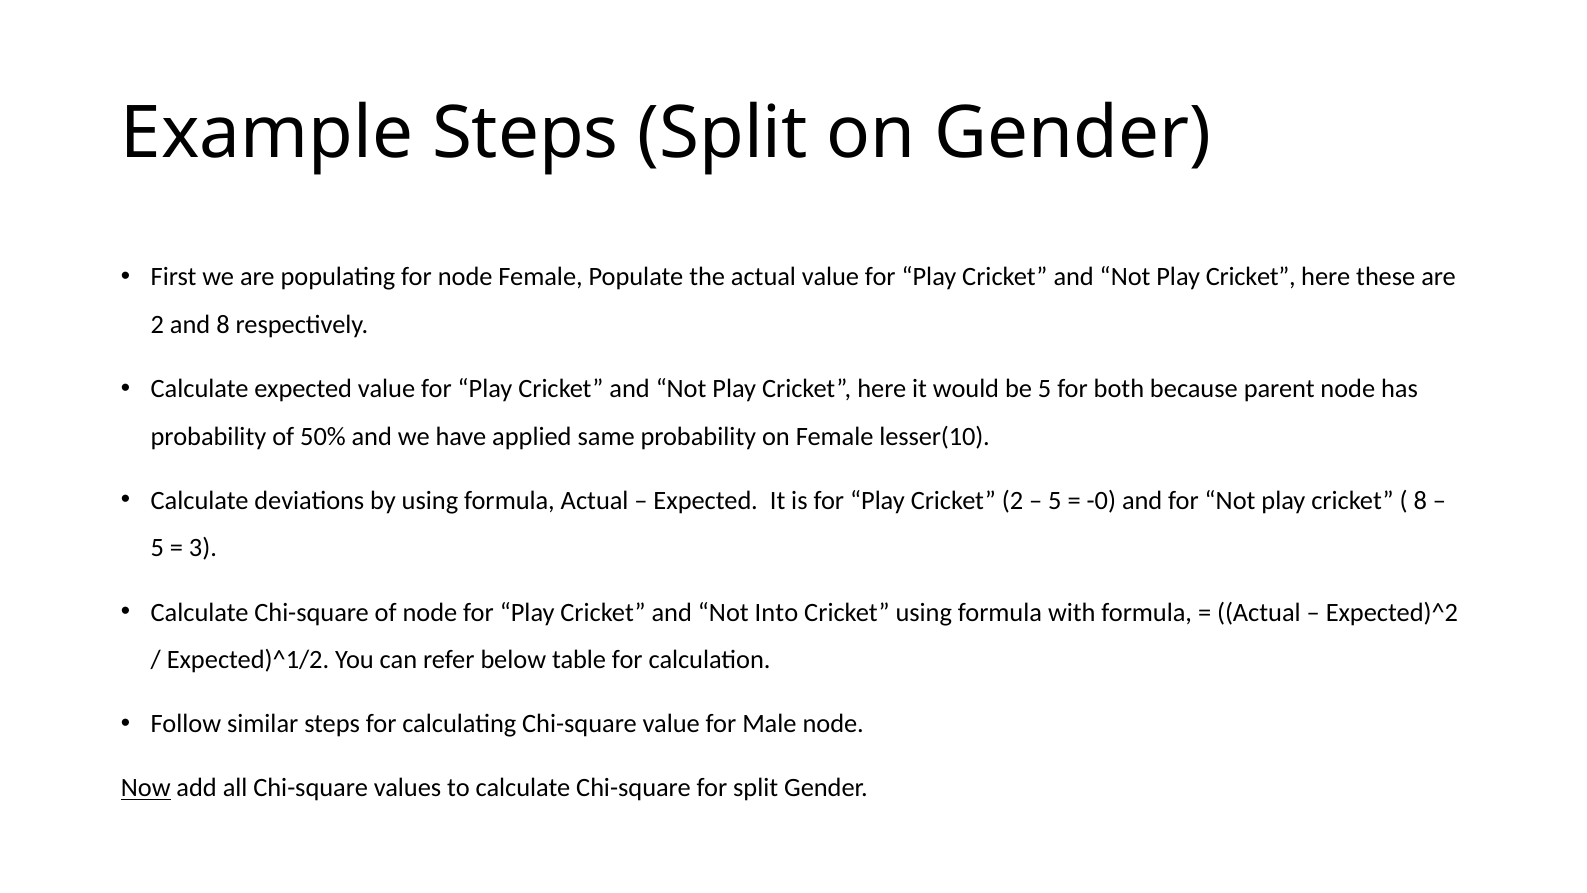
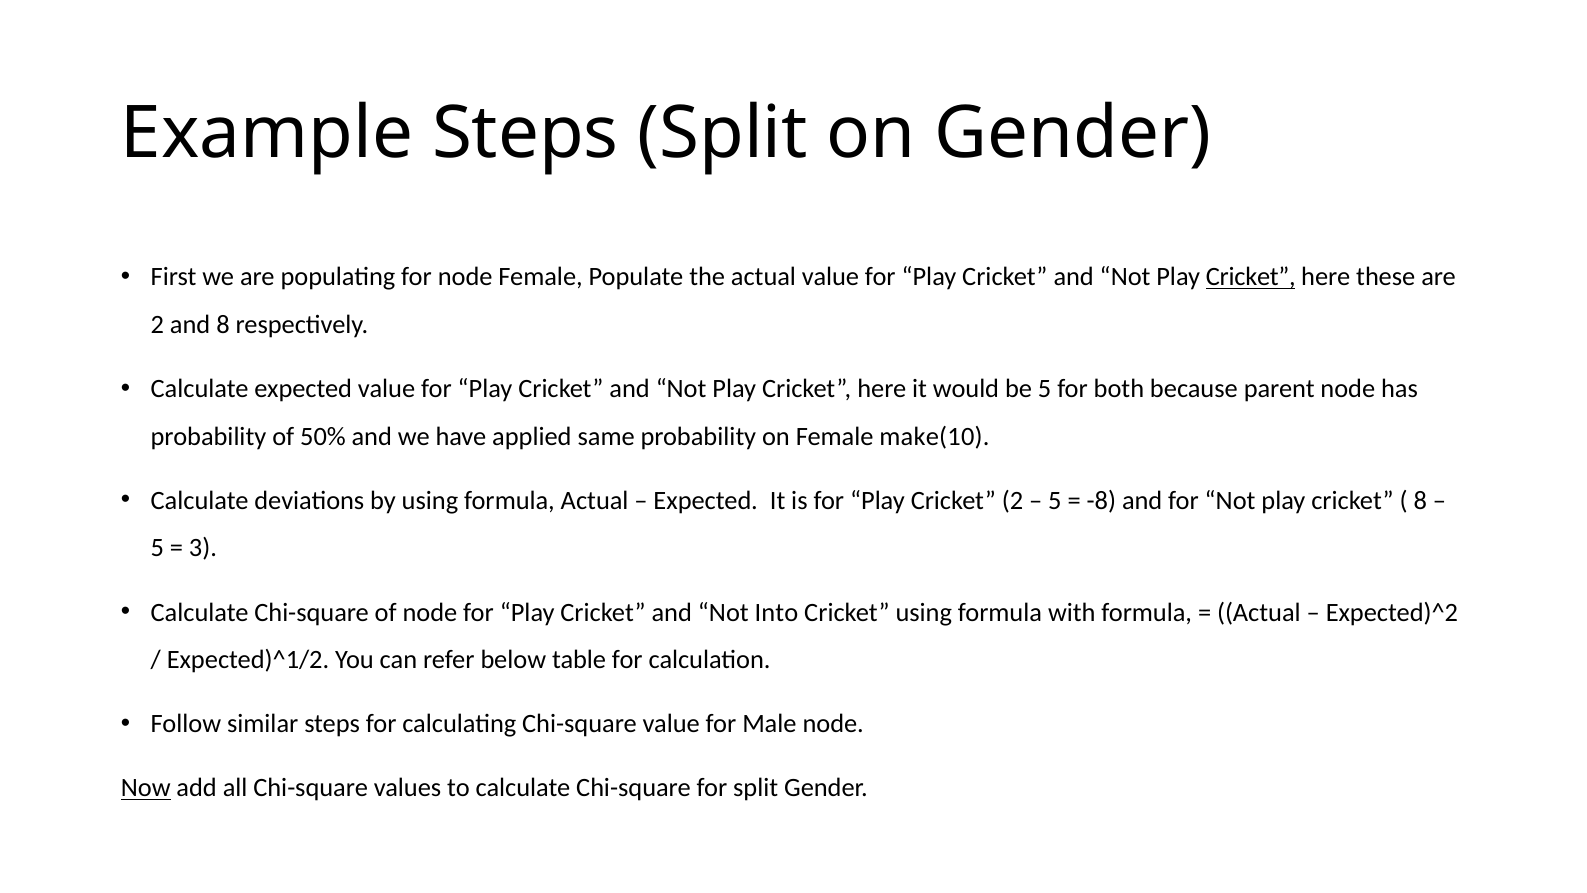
Cricket at (1251, 277) underline: none -> present
lesser(10: lesser(10 -> make(10
-0: -0 -> -8
